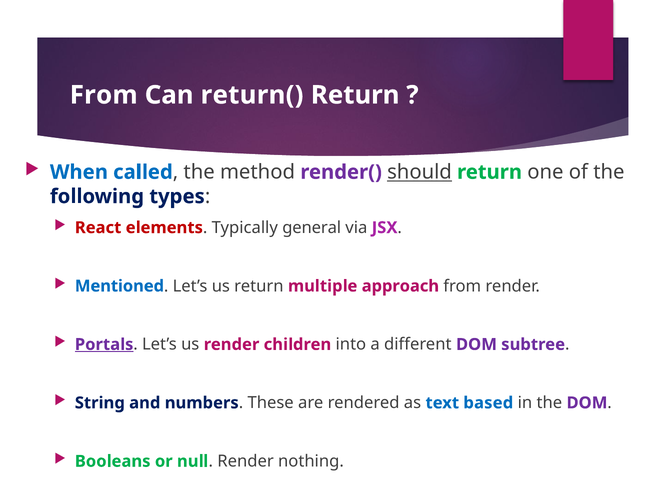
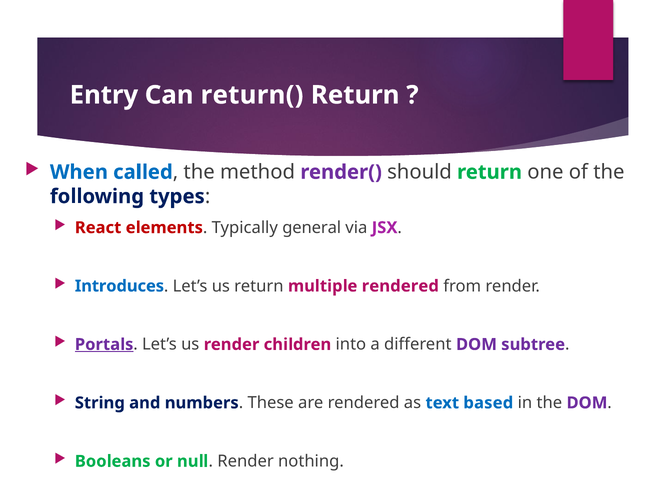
From at (104, 95): From -> Entry
should underline: present -> none
Mentioned: Mentioned -> Introduces
multiple approach: approach -> rendered
